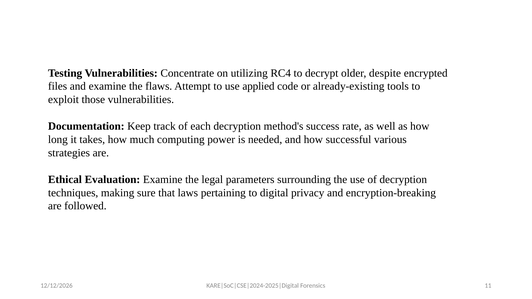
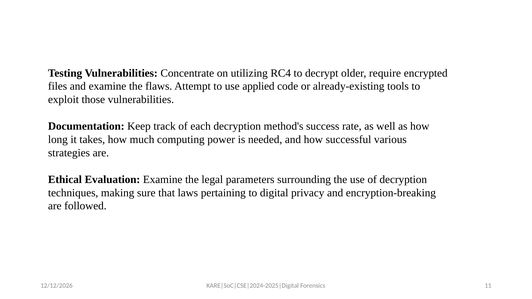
despite: despite -> require
